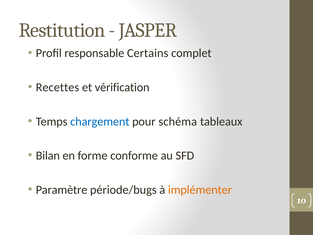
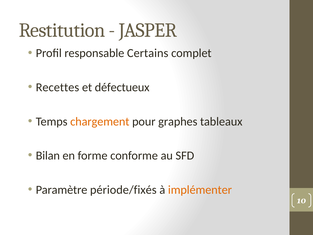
vérification: vérification -> défectueux
chargement colour: blue -> orange
schéma: schéma -> graphes
période/bugs: période/bugs -> période/fixés
